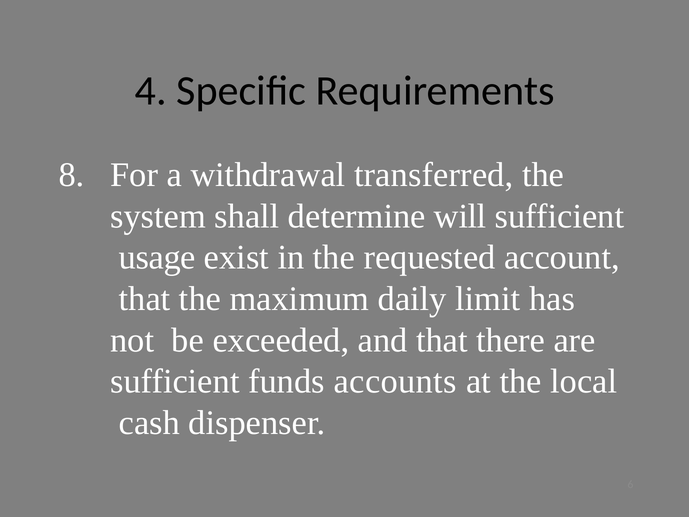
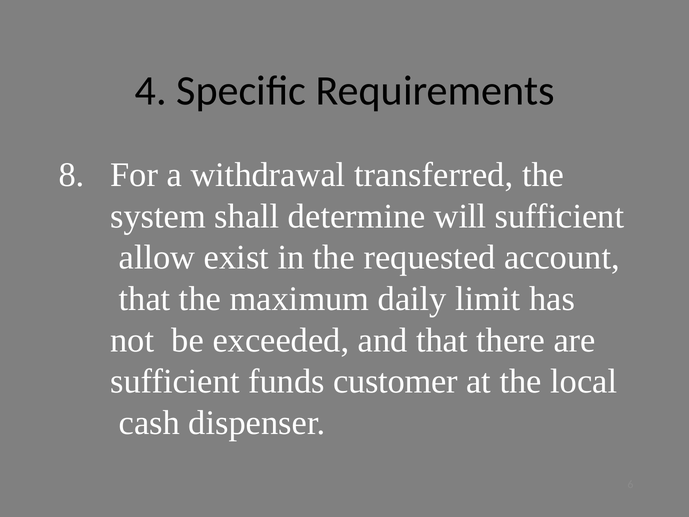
usage: usage -> allow
accounts: accounts -> customer
